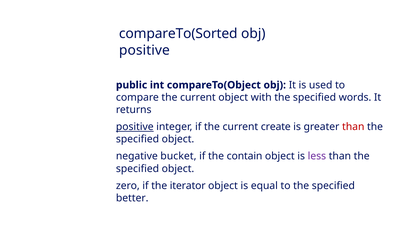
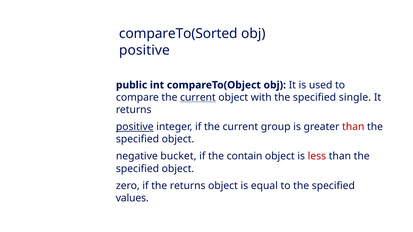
current at (198, 98) underline: none -> present
words: words -> single
create: create -> group
less colour: purple -> red
the iterator: iterator -> returns
better: better -> values
